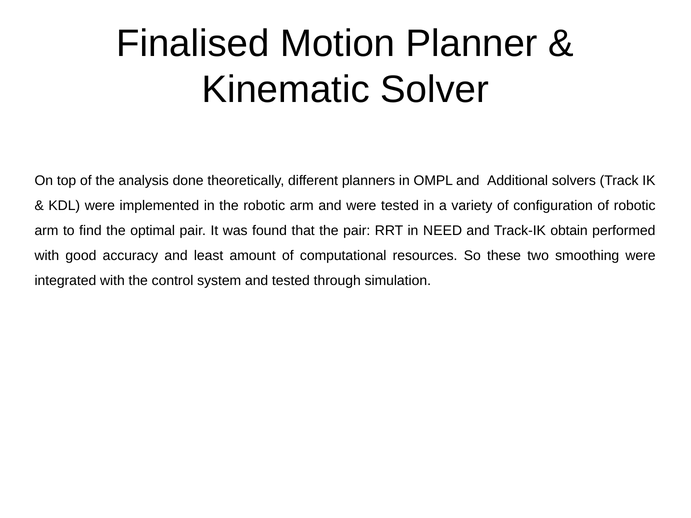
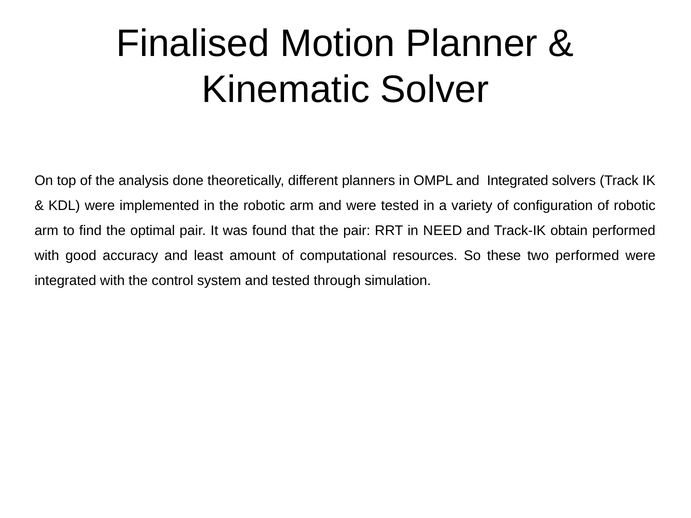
and Additional: Additional -> Integrated
two smoothing: smoothing -> performed
